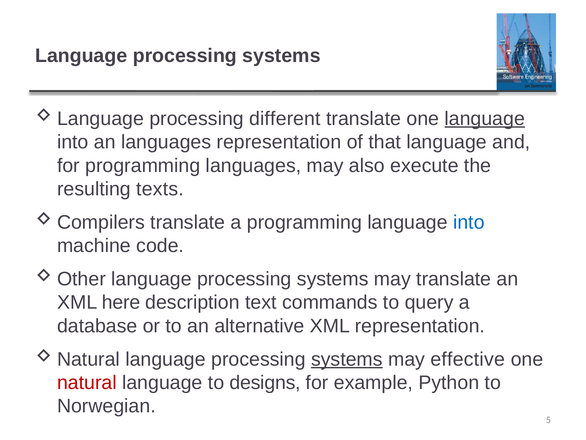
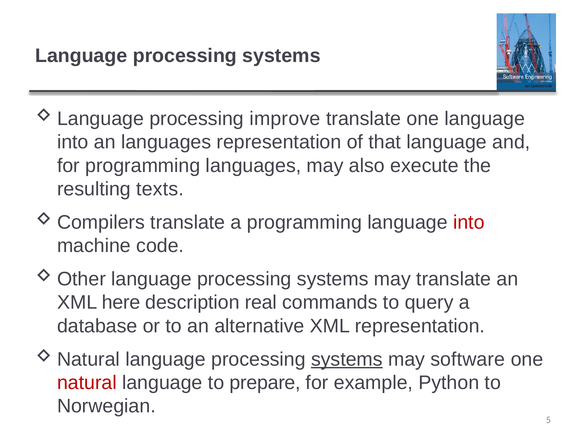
different: different -> improve
language at (485, 119) underline: present -> none
into at (469, 222) colour: blue -> red
text: text -> real
effective: effective -> software
designs: designs -> prepare
